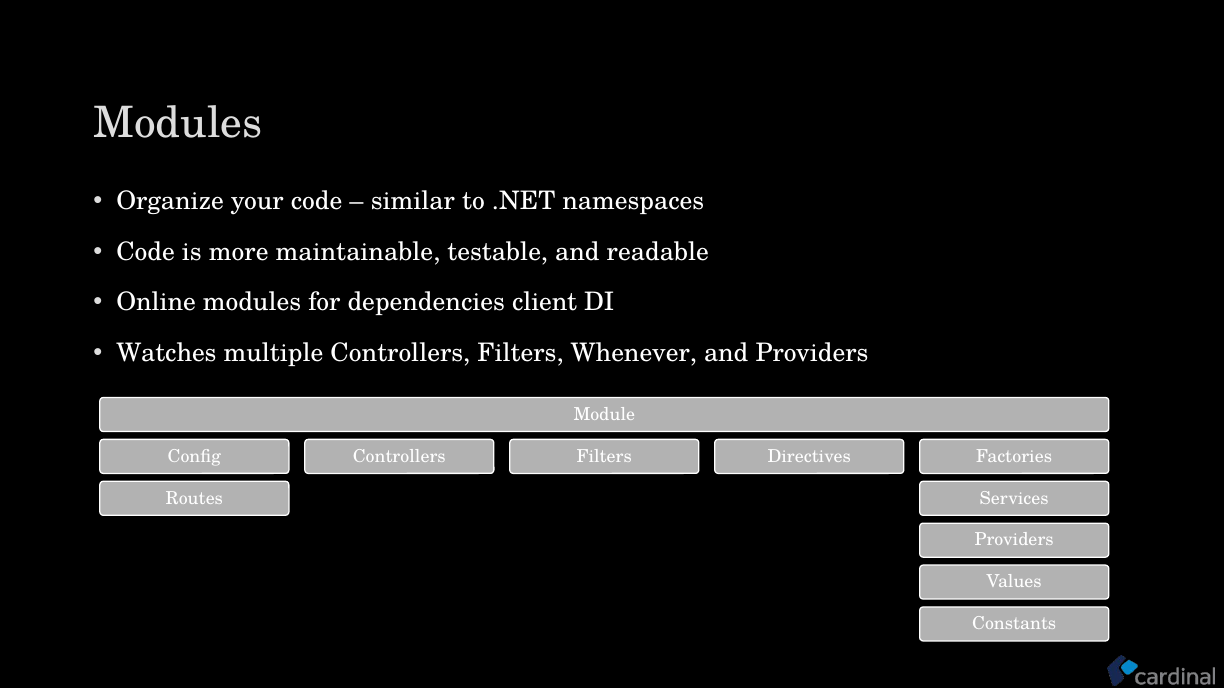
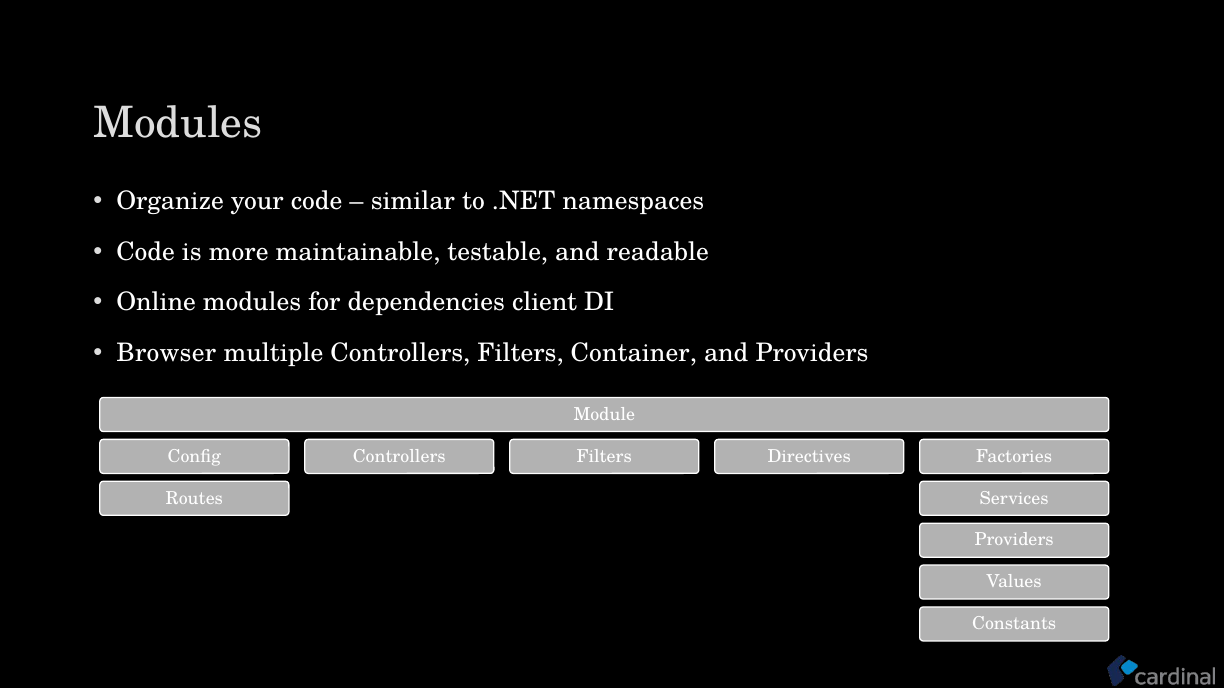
Watches: Watches -> Browser
Whenever: Whenever -> Container
